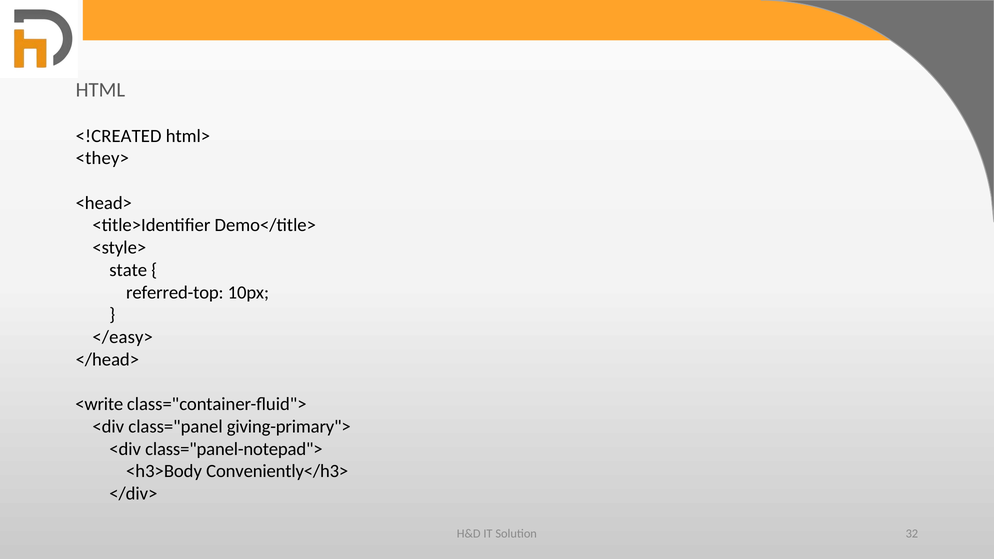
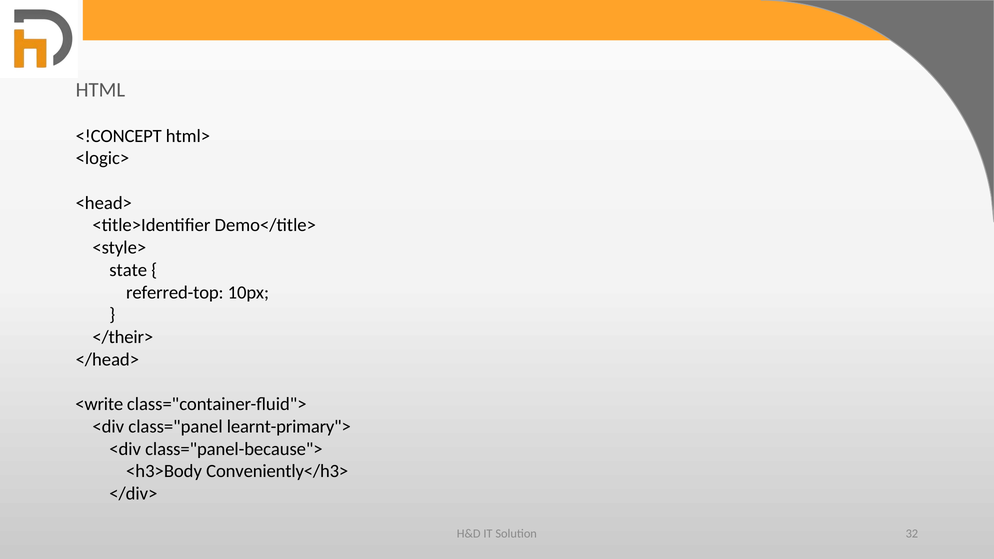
<!CREATED: <!CREATED -> <!CONCEPT
<they>: <they> -> <logic>
</easy>: </easy> -> </their>
giving-primary">: giving-primary"> -> learnt-primary">
class="panel-notepad">: class="panel-notepad"> -> class="panel-because">
